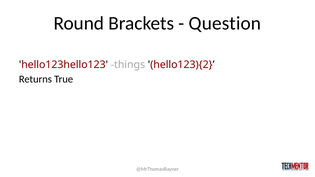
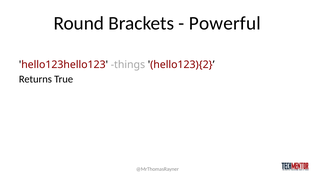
Question: Question -> Powerful
